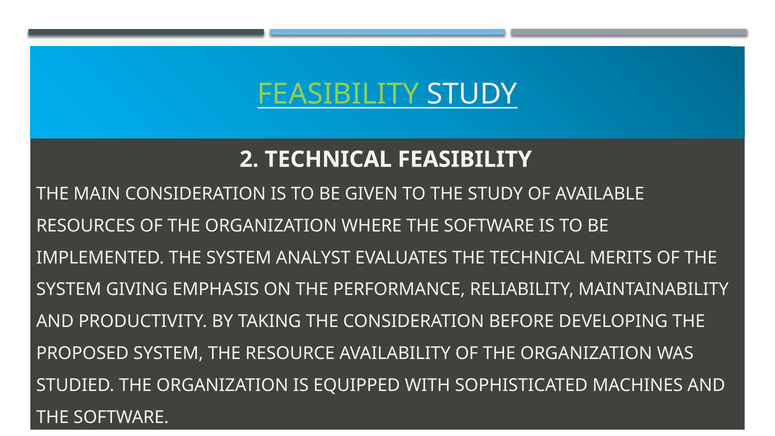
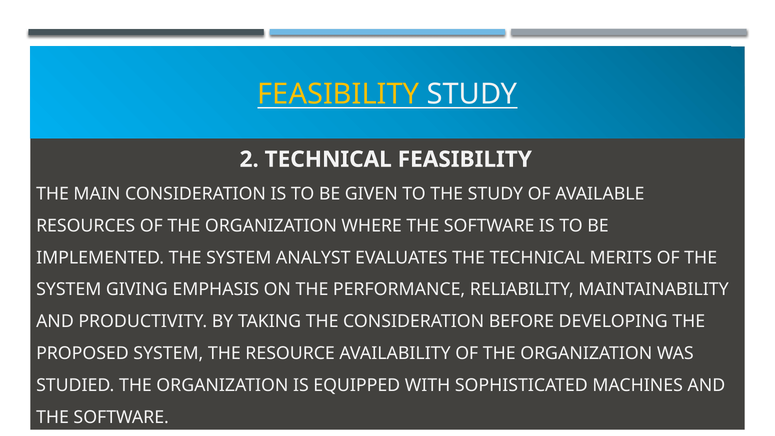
FEASIBILITY at (338, 94) colour: light green -> yellow
